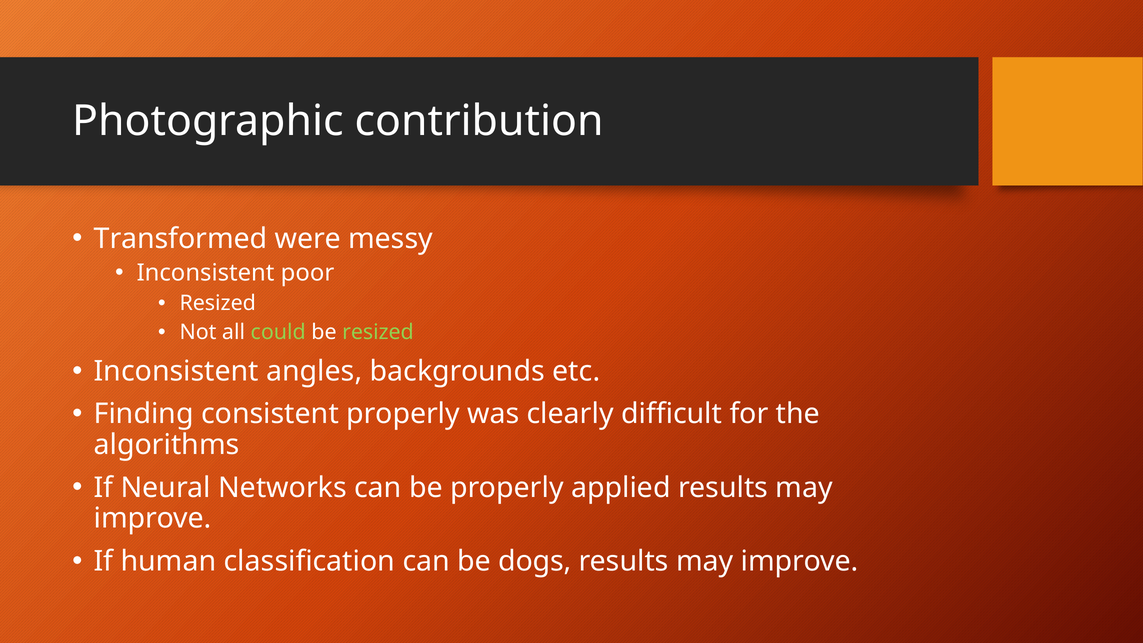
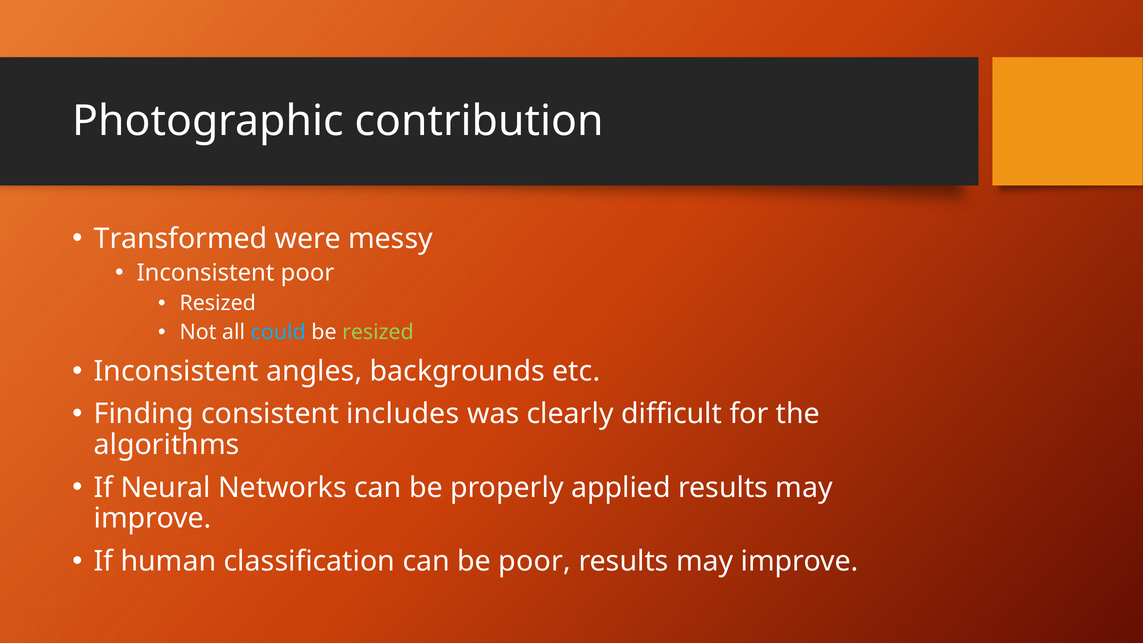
could colour: light green -> light blue
consistent properly: properly -> includes
be dogs: dogs -> poor
